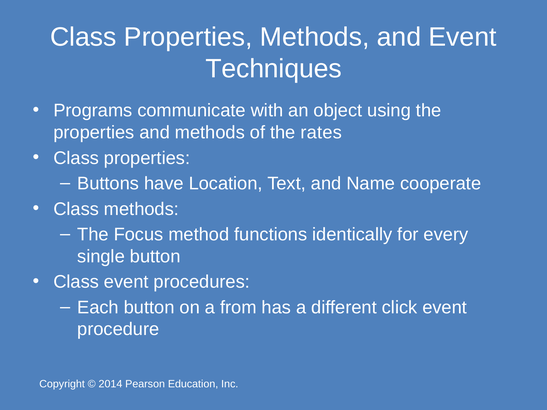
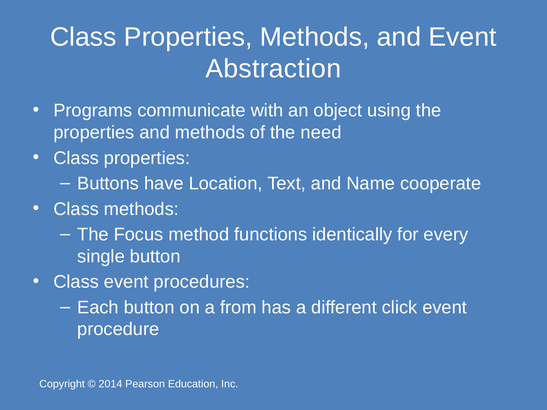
Techniques: Techniques -> Abstraction
rates: rates -> need
